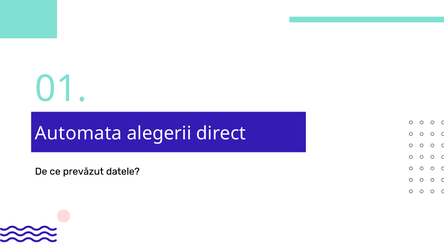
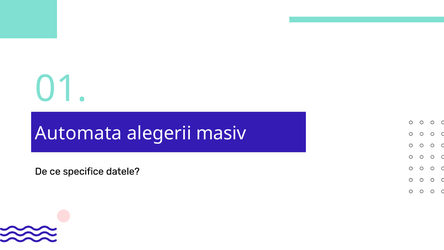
direct: direct -> masiv
prevăzut: prevăzut -> specifice
